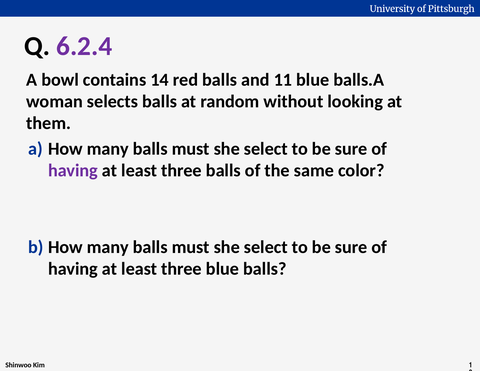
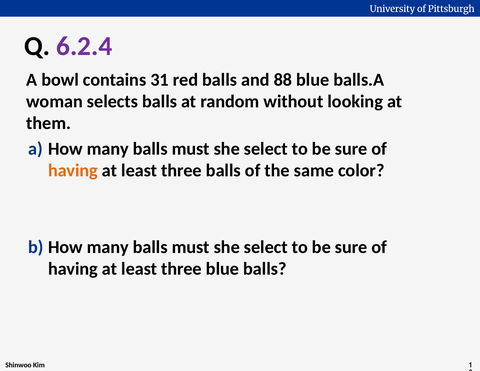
14: 14 -> 31
11: 11 -> 88
having at (73, 171) colour: purple -> orange
